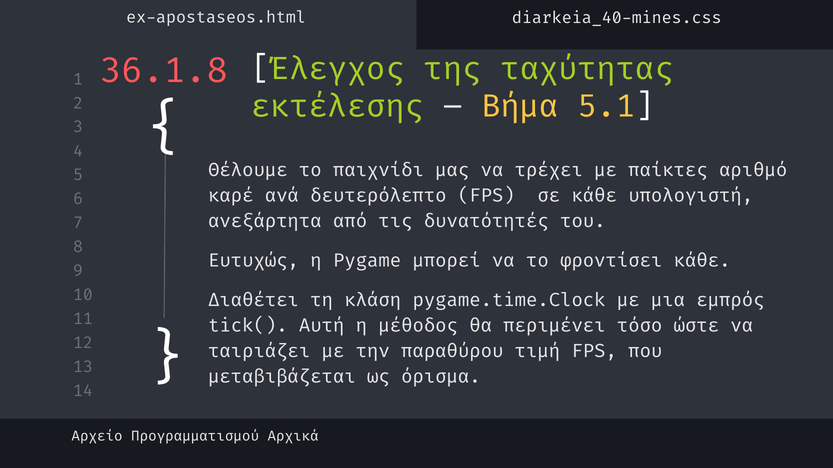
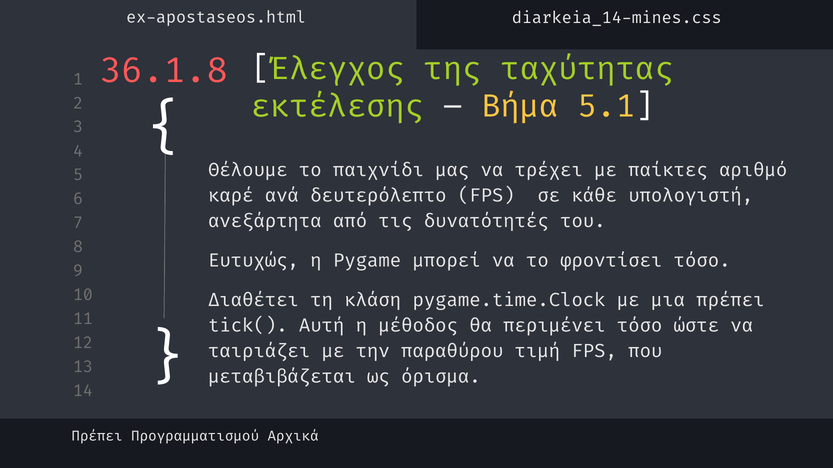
diarkeia_40-mines.css: diarkeia_40-mines.css -> diarkeia_14-mines.css
φροντίσει κάθε: κάθε -> τόσο
μια εμπρός: εμπρός -> πρέπει
Αρχείο at (97, 437): Αρχείο -> Πρέπει
